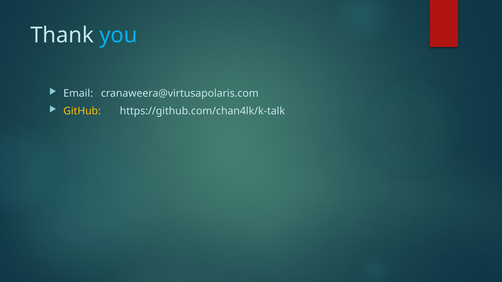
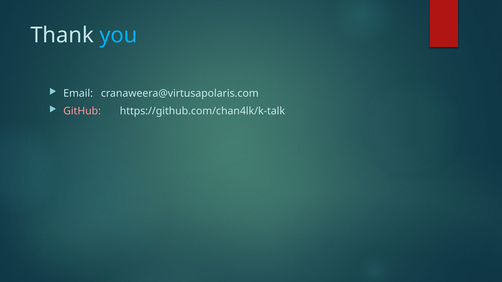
GitHub colour: yellow -> pink
